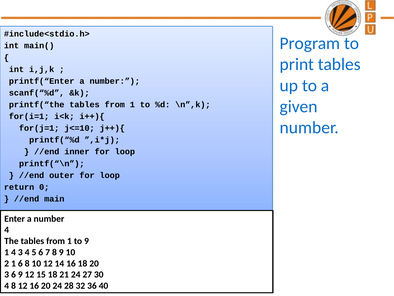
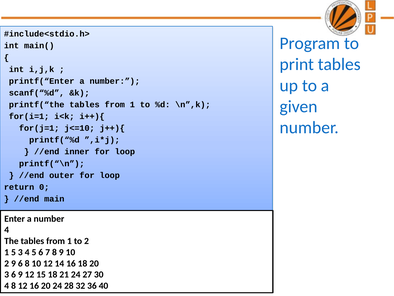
to 9: 9 -> 2
1 4: 4 -> 5
2 1: 1 -> 9
